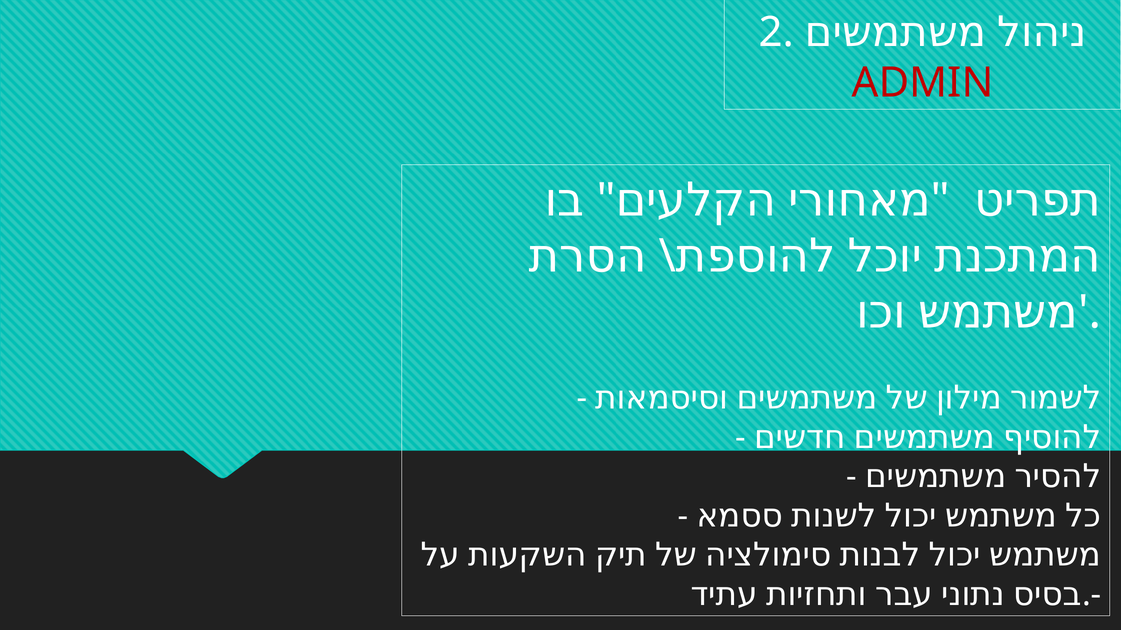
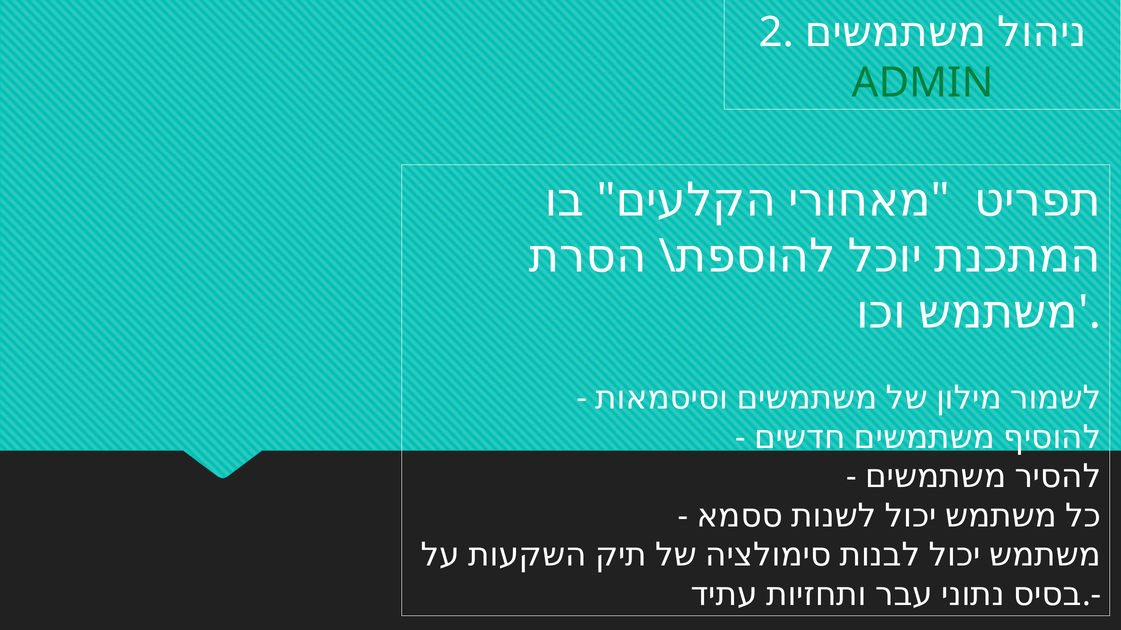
ADMIN colour: red -> green
